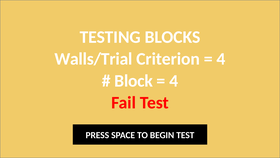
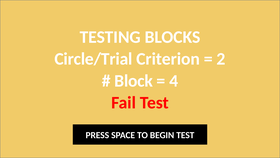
Walls/Trial: Walls/Trial -> Circle/Trial
4 at (221, 59): 4 -> 2
